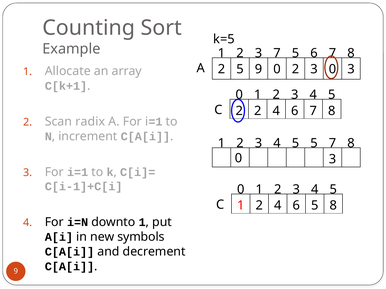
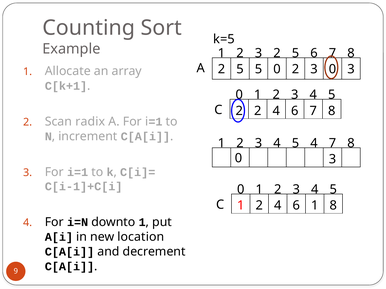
3 7: 7 -> 2
5 9: 9 -> 5
5 5: 5 -> 4
6 5: 5 -> 1
symbols: symbols -> location
